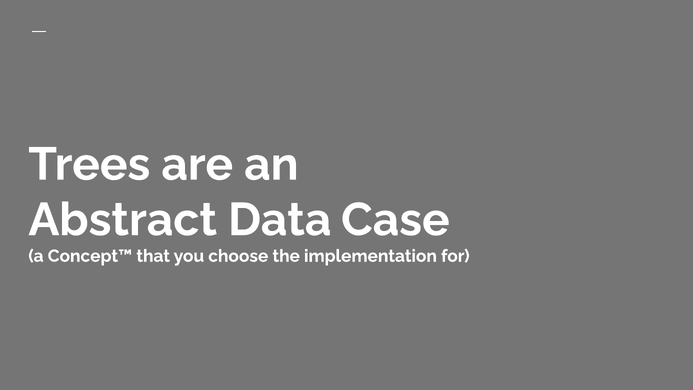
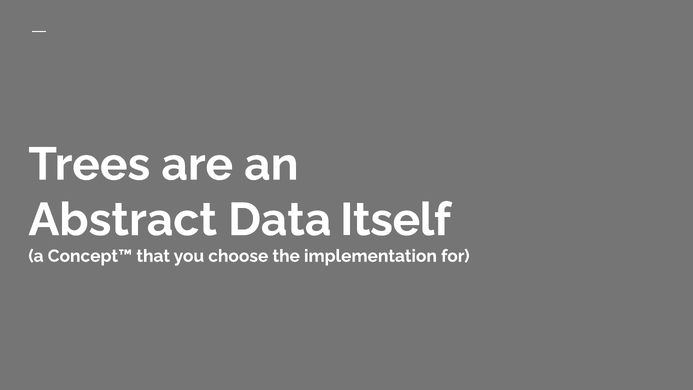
Case: Case -> Itself
